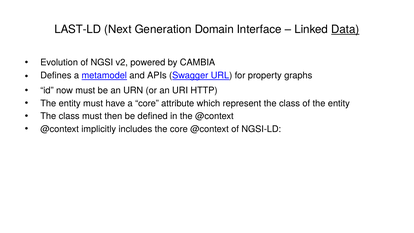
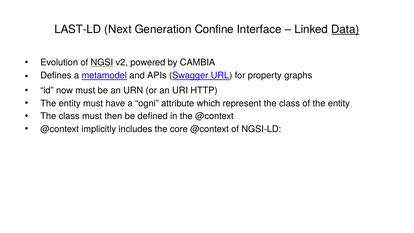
Domain: Domain -> Confine
NGSI underline: none -> present
a core: core -> ogni
